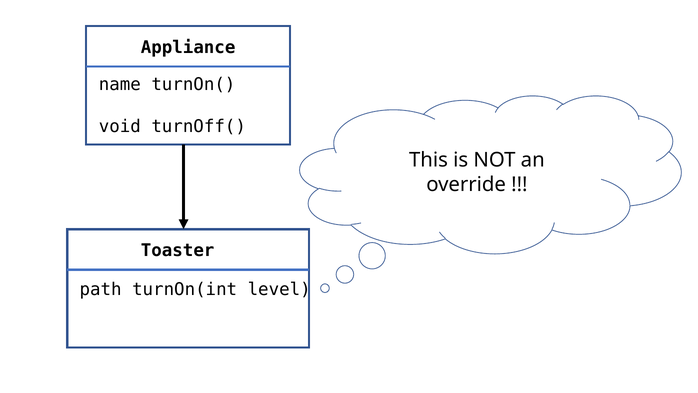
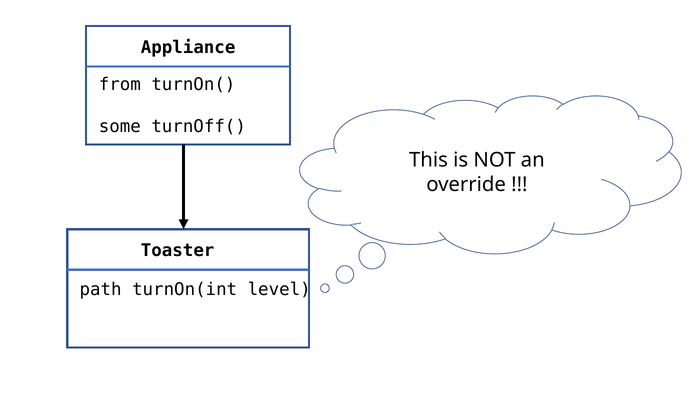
name: name -> from
void: void -> some
